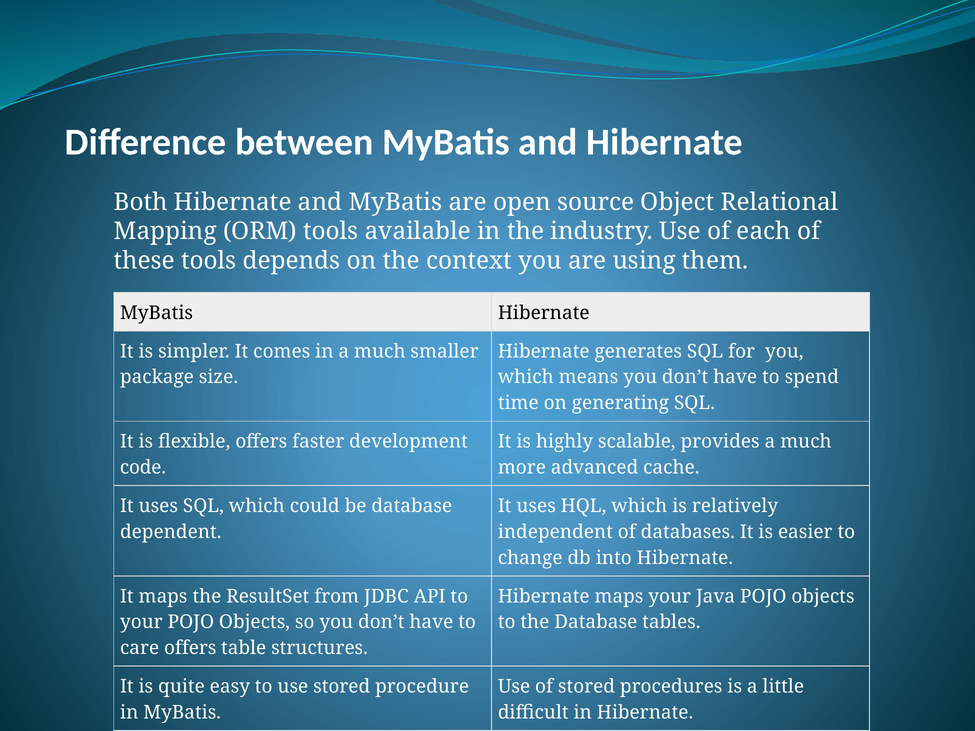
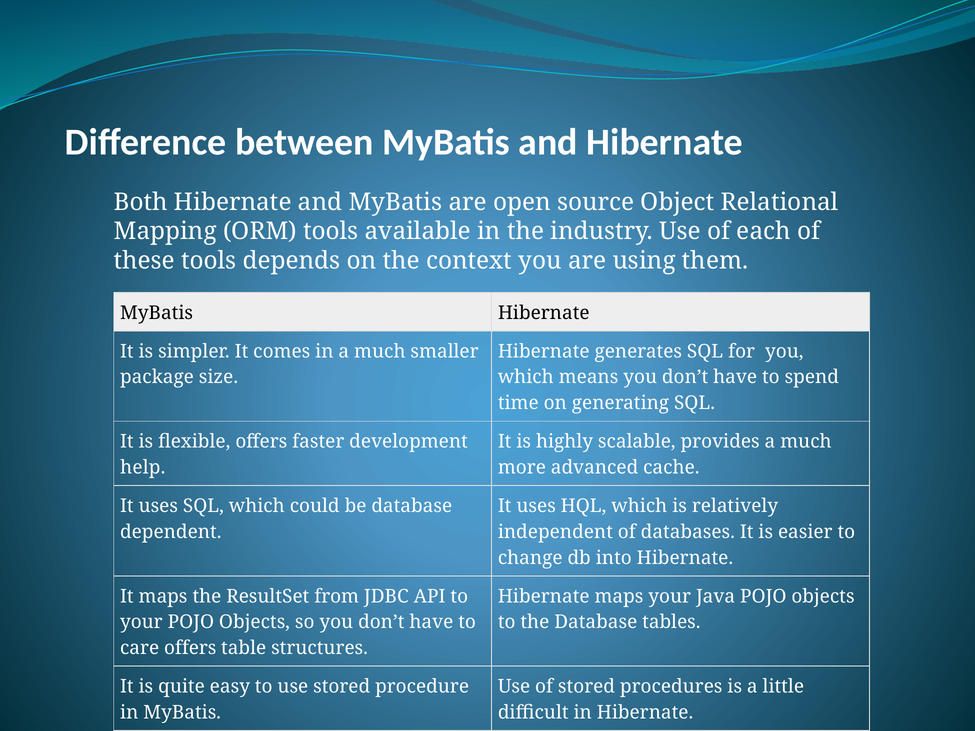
code: code -> help
